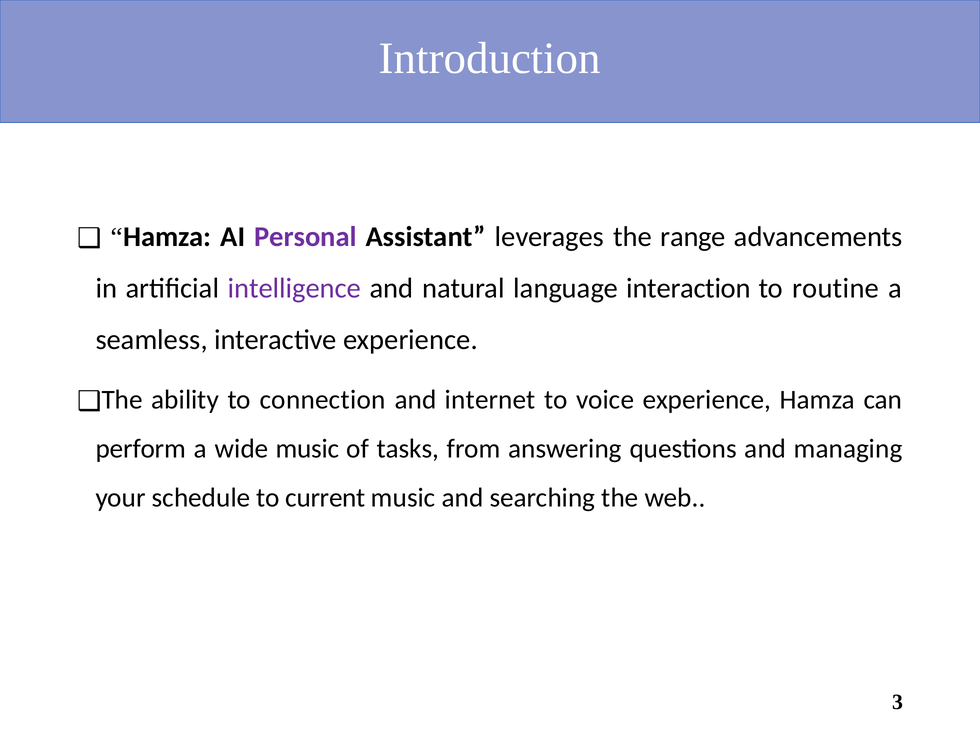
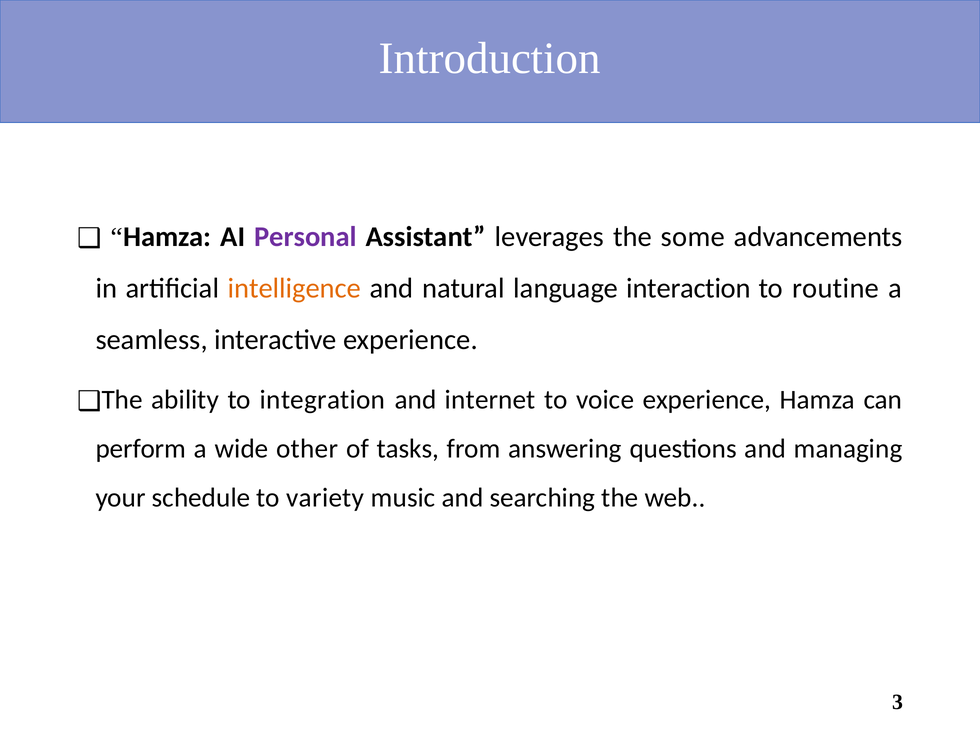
range: range -> some
intelligence colour: purple -> orange
connection: connection -> integration
wide music: music -> other
current: current -> variety
